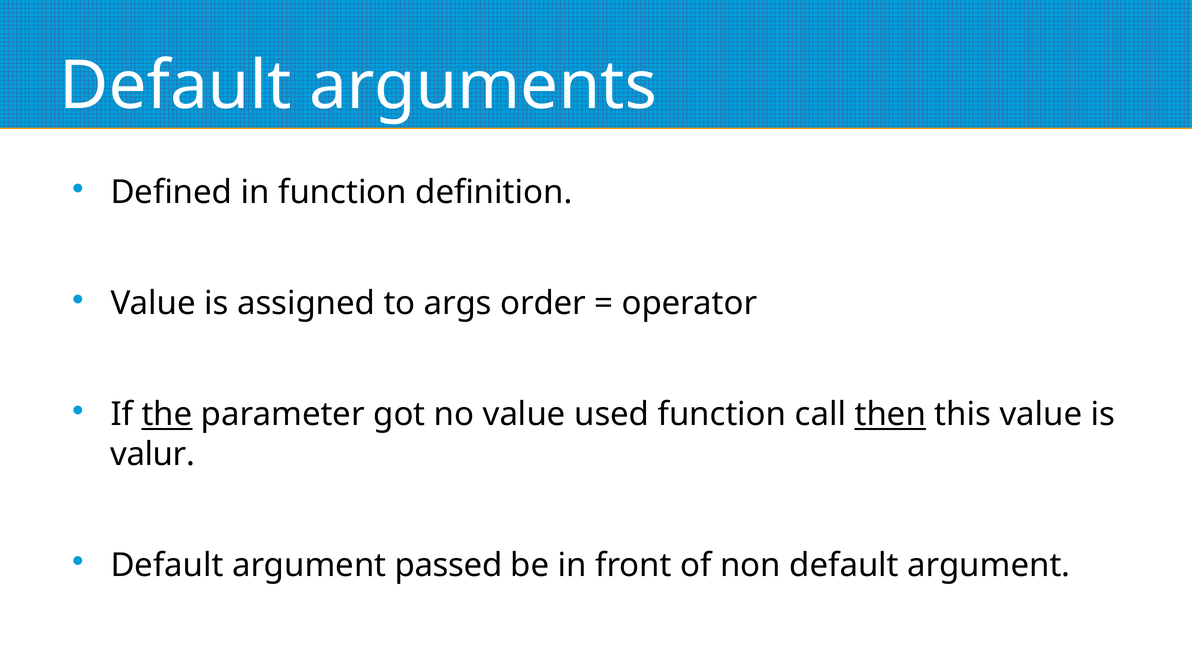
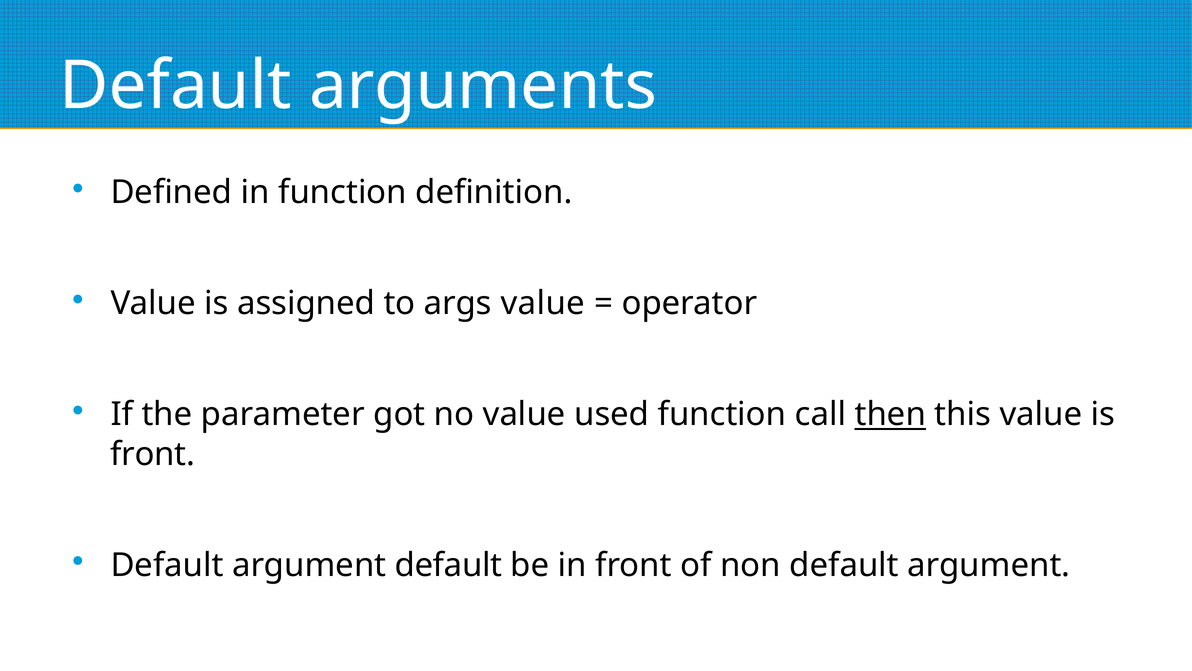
args order: order -> value
the underline: present -> none
valur at (153, 454): valur -> front
argument passed: passed -> default
